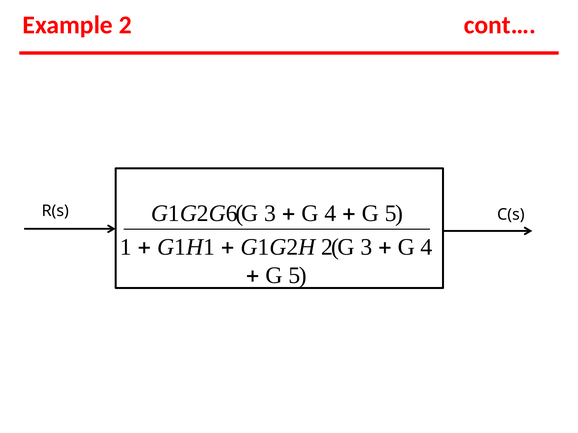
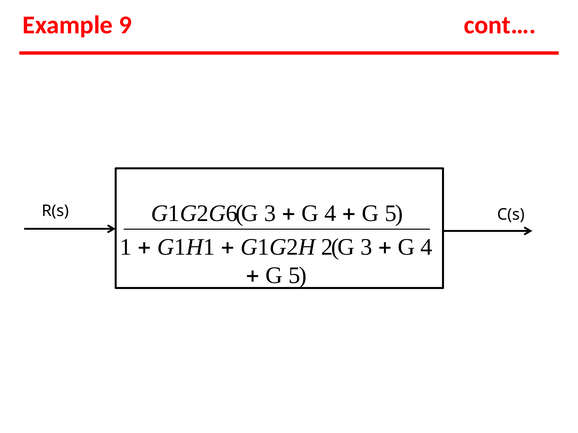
2: 2 -> 9
